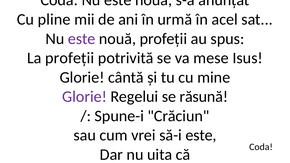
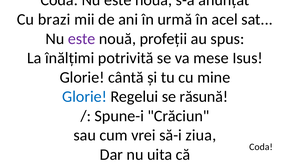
pline: pline -> brazi
La profeții: profeții -> înălțimi
Glorie at (85, 97) colour: purple -> blue
să-i este: este -> ziua
